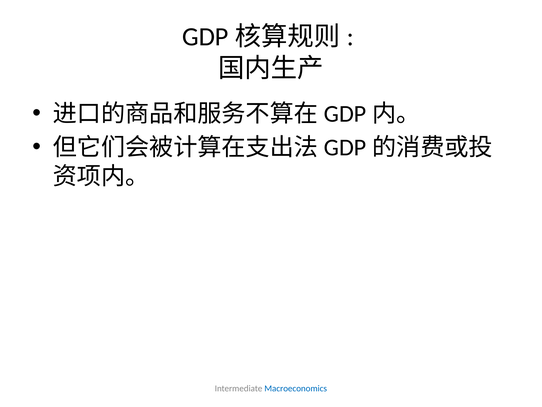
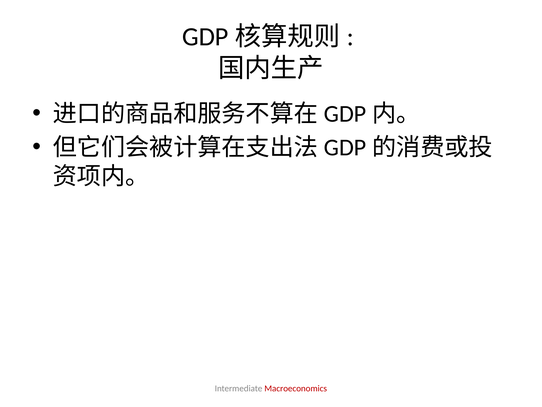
Macroeconomics colour: blue -> red
